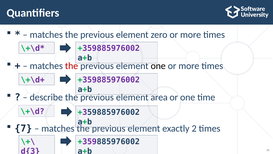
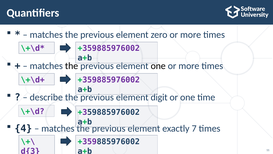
the at (72, 66) colour: red -> black
area: area -> digit
7: 7 -> 4
2: 2 -> 7
